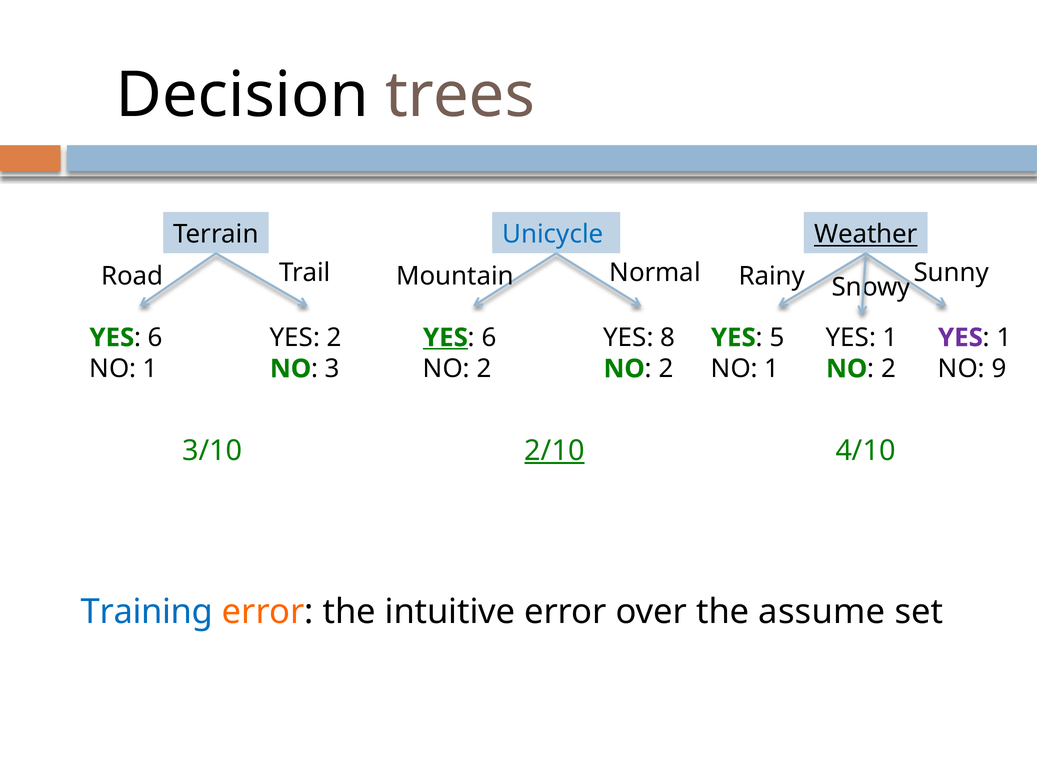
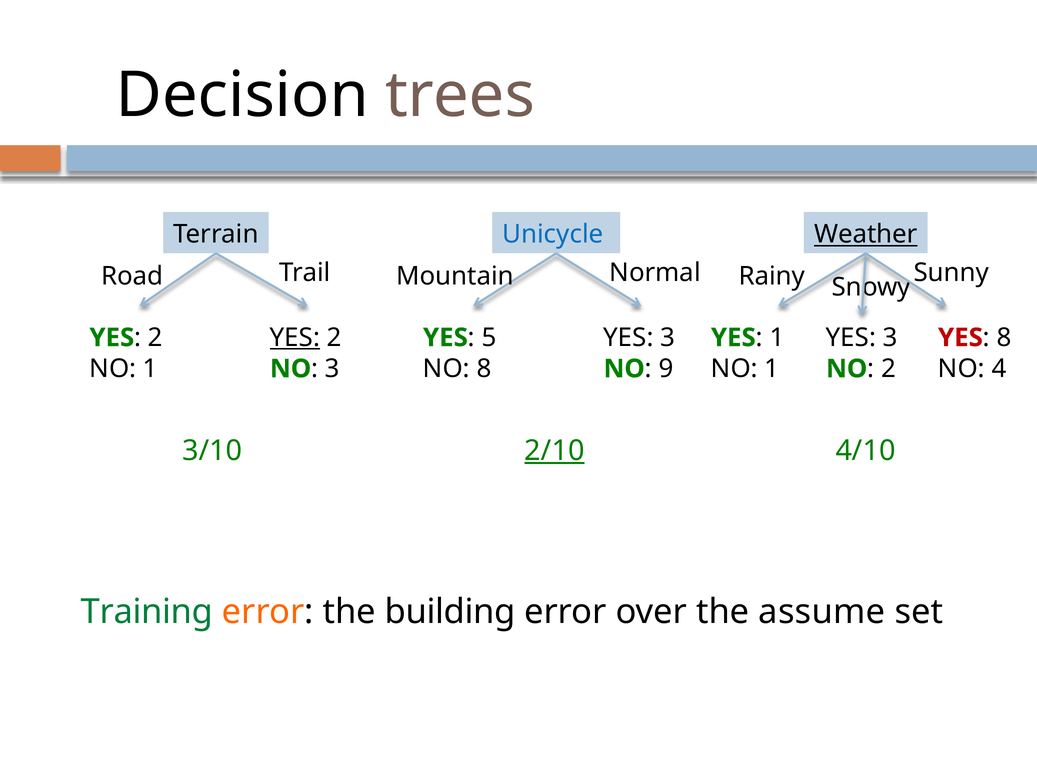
YES at (295, 337) underline: none -> present
8 at (668, 337): 8 -> 3
1 at (890, 337): 1 -> 3
6 at (155, 337): 6 -> 2
YES at (445, 337) underline: present -> none
6 at (489, 337): 6 -> 5
5 at (777, 337): 5 -> 1
YES at (960, 337) colour: purple -> red
1 at (1004, 337): 1 -> 8
NO 2: 2 -> 8
9: 9 -> 4
2 at (666, 369): 2 -> 9
Training colour: blue -> green
intuitive: intuitive -> building
